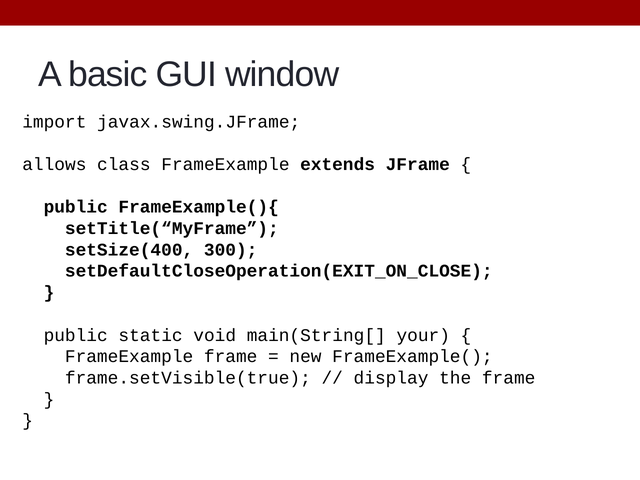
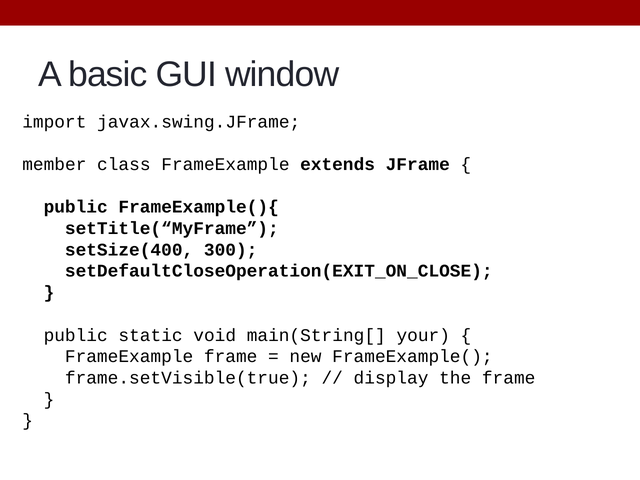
allows: allows -> member
